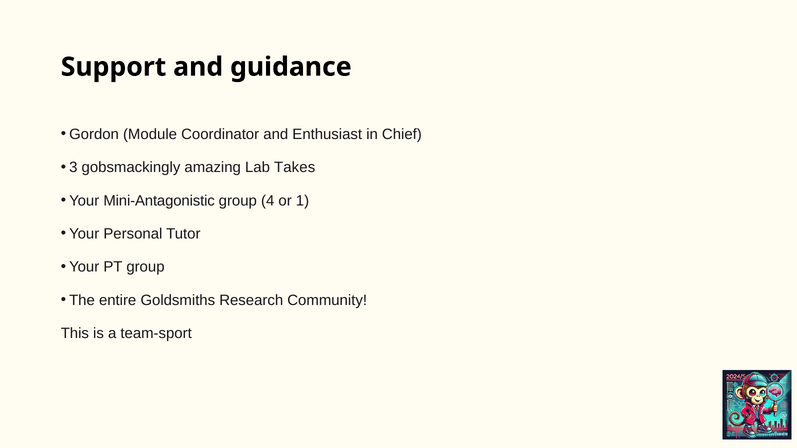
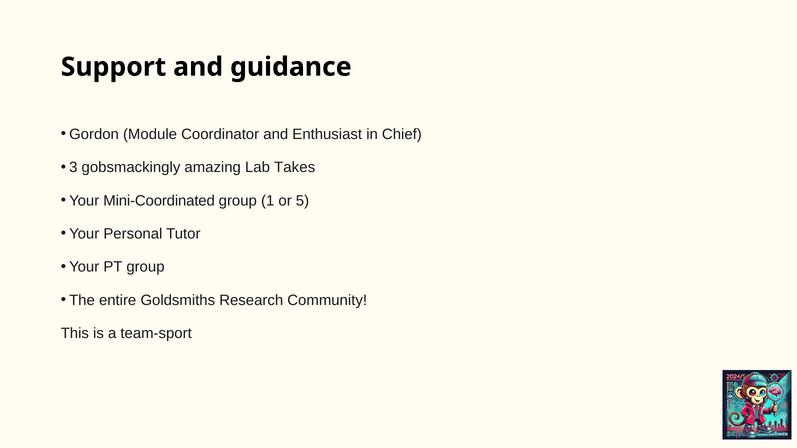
Mini-Antagonistic: Mini-Antagonistic -> Mini-Coordinated
4: 4 -> 1
1: 1 -> 5
